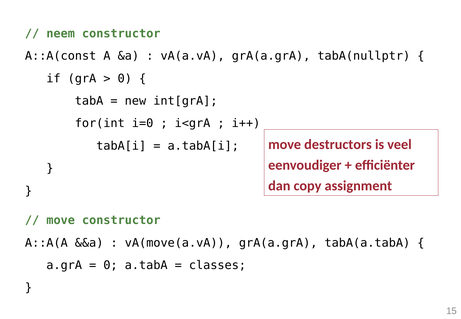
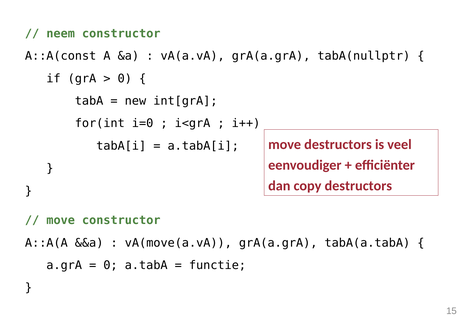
copy assignment: assignment -> destructors
classes: classes -> functie
